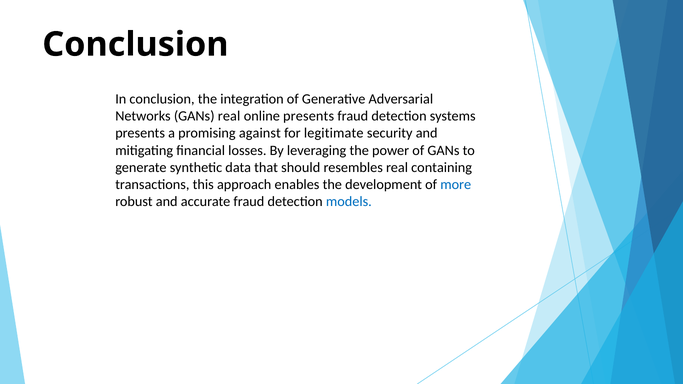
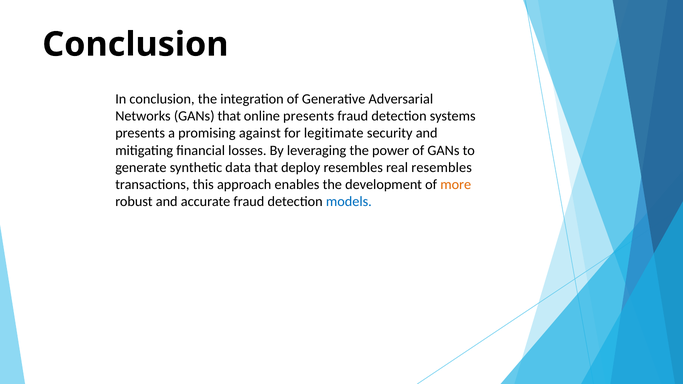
GANs real: real -> that
should: should -> deploy
real containing: containing -> resembles
more colour: blue -> orange
